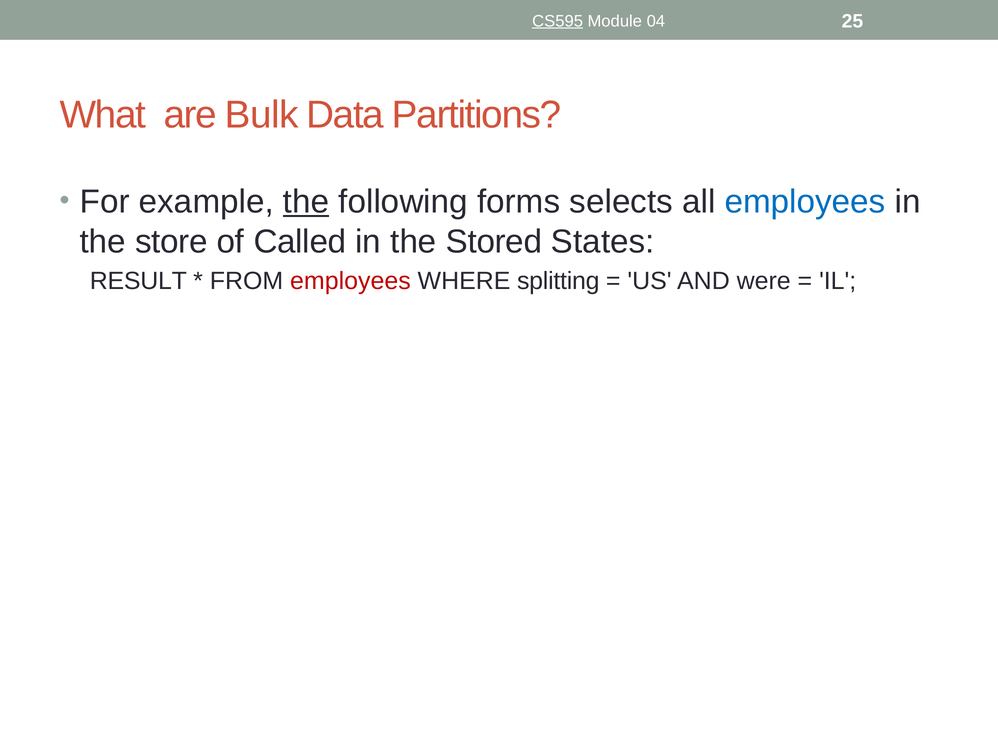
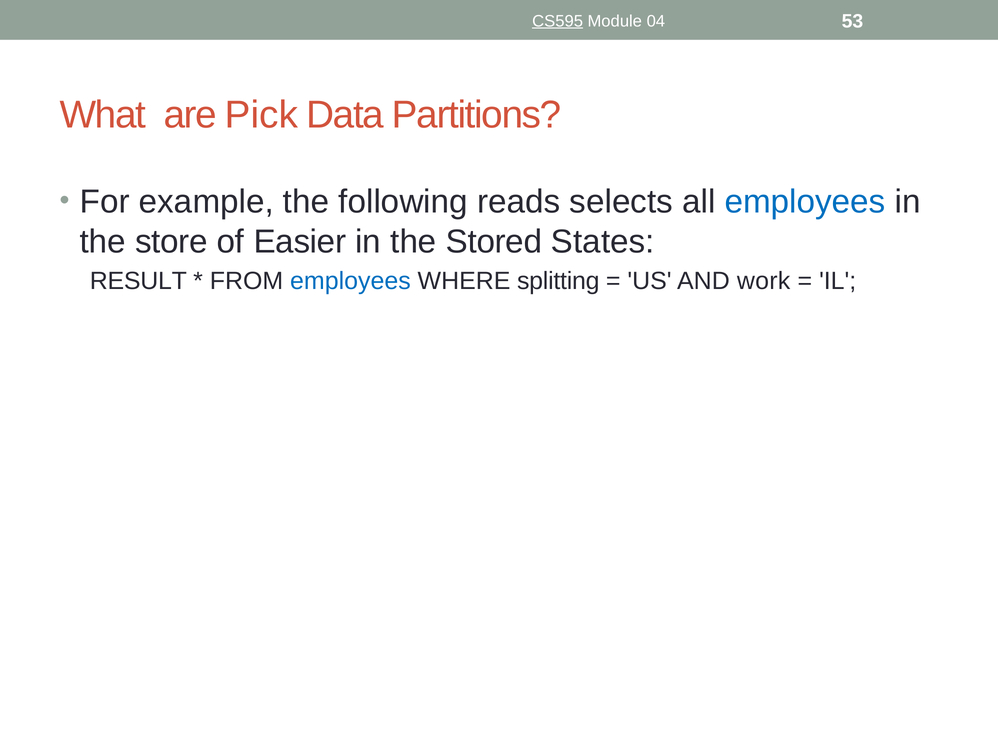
25: 25 -> 53
Bulk: Bulk -> Pick
the at (306, 202) underline: present -> none
forms: forms -> reads
Called: Called -> Easier
employees at (350, 281) colour: red -> blue
were: were -> work
